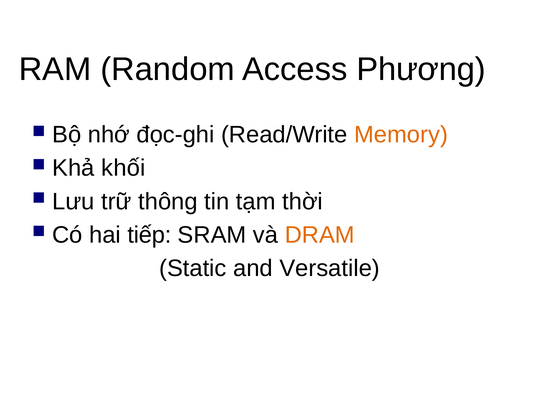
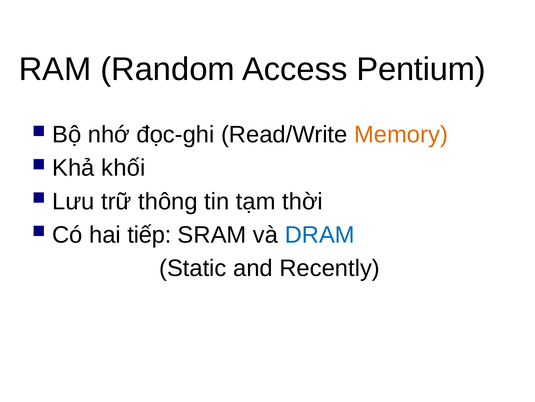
Phương: Phương -> Pentium
DRAM colour: orange -> blue
Versatile: Versatile -> Recently
